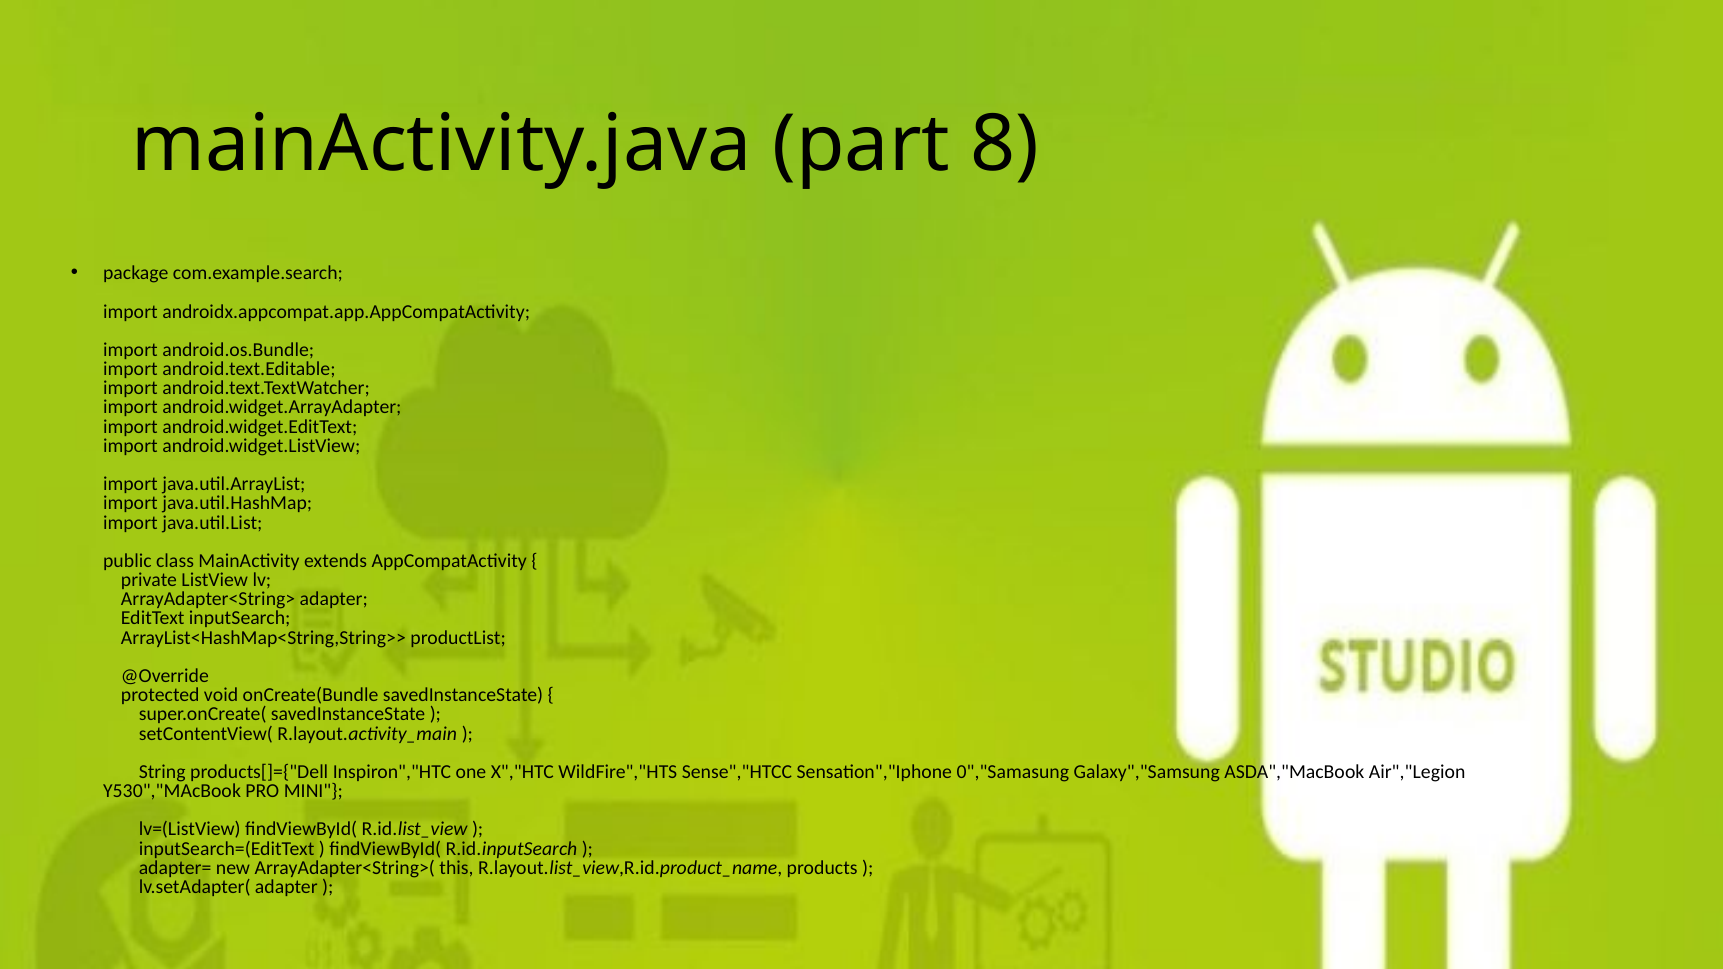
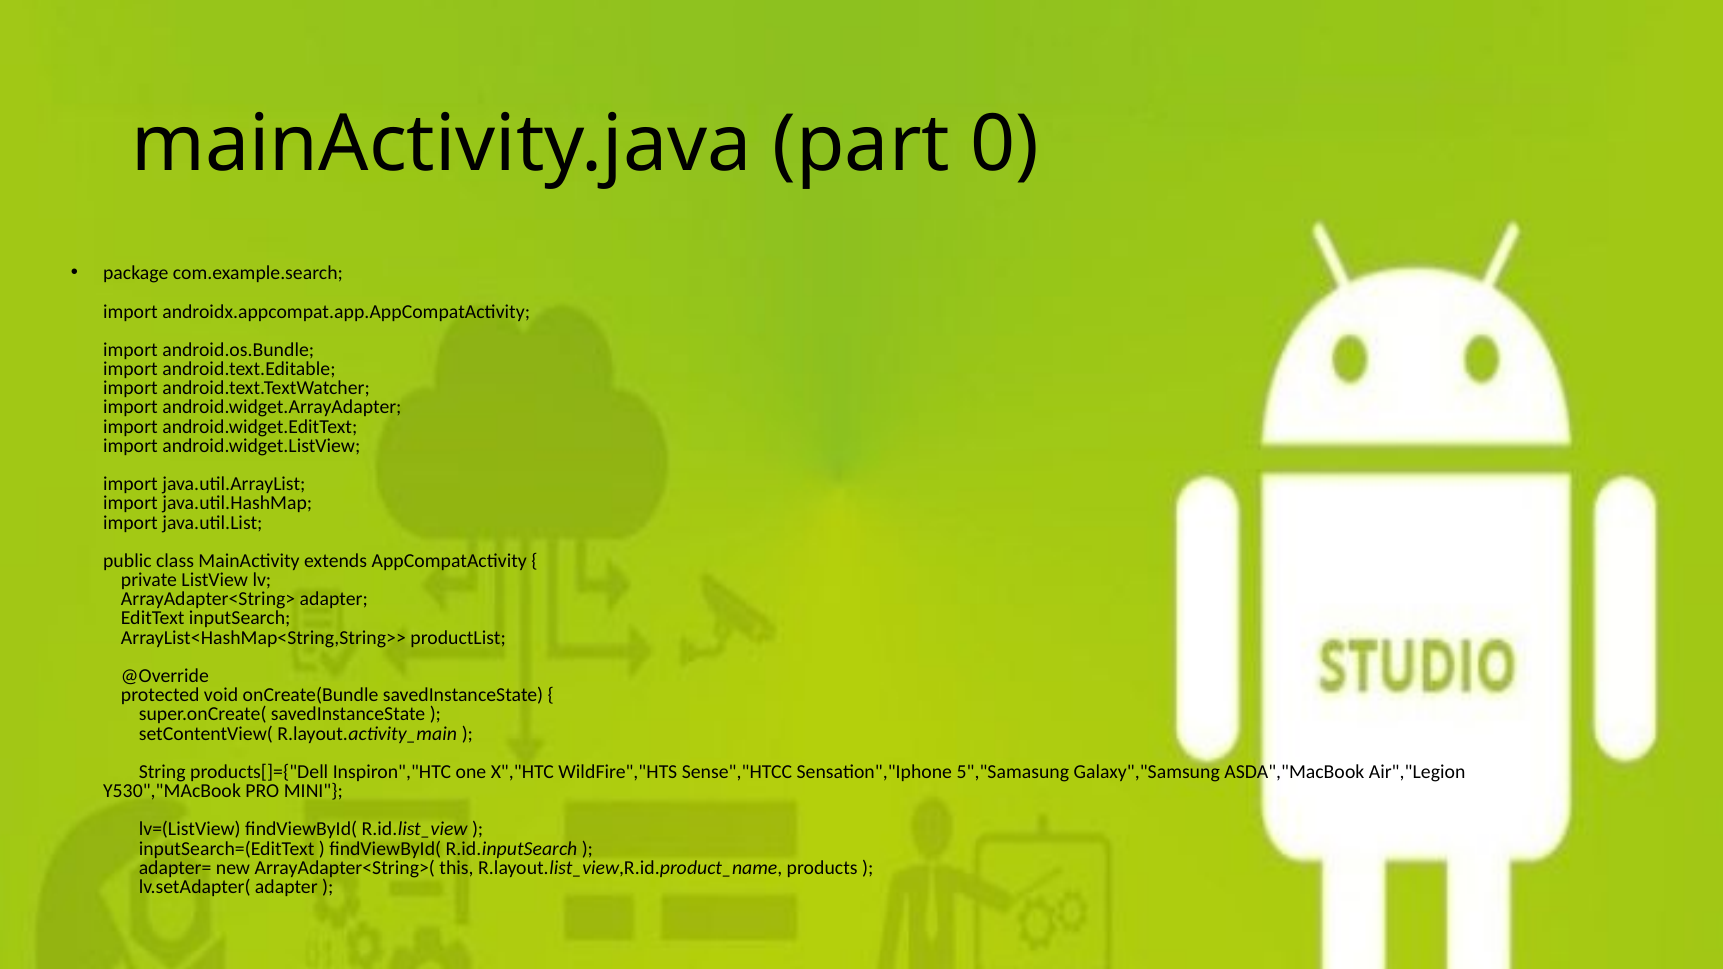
8: 8 -> 0
0","Samasung: 0","Samasung -> 5","Samasung
